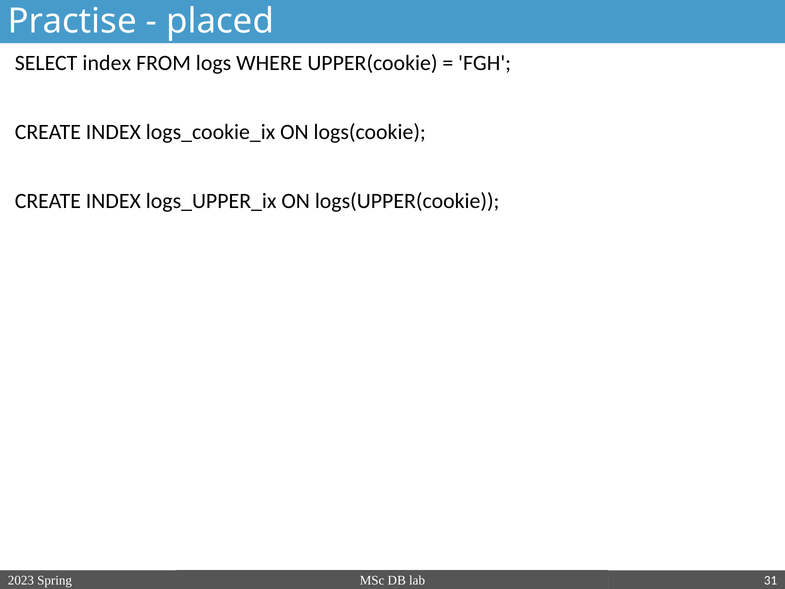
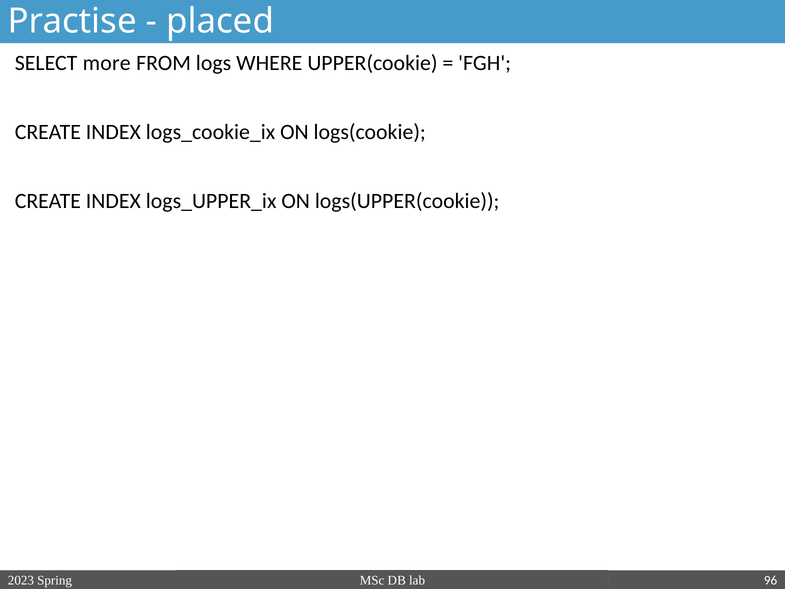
SELECT index: index -> more
31: 31 -> 96
